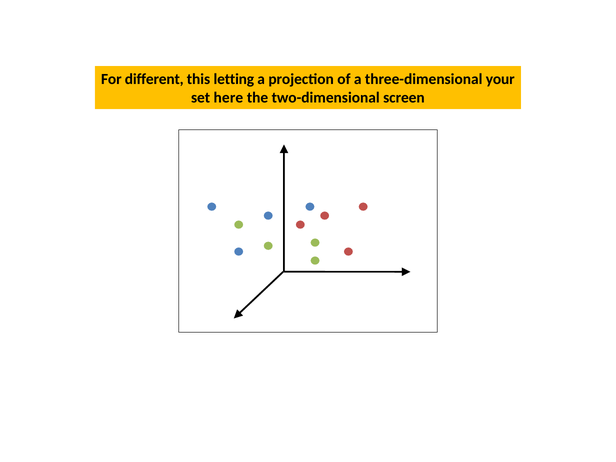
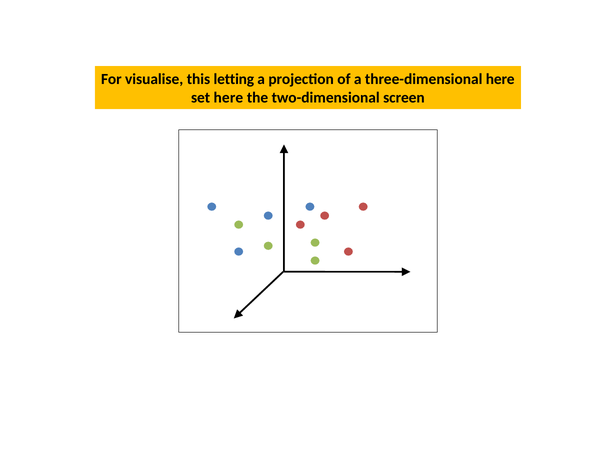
different: different -> visualise
three-dimensional your: your -> here
